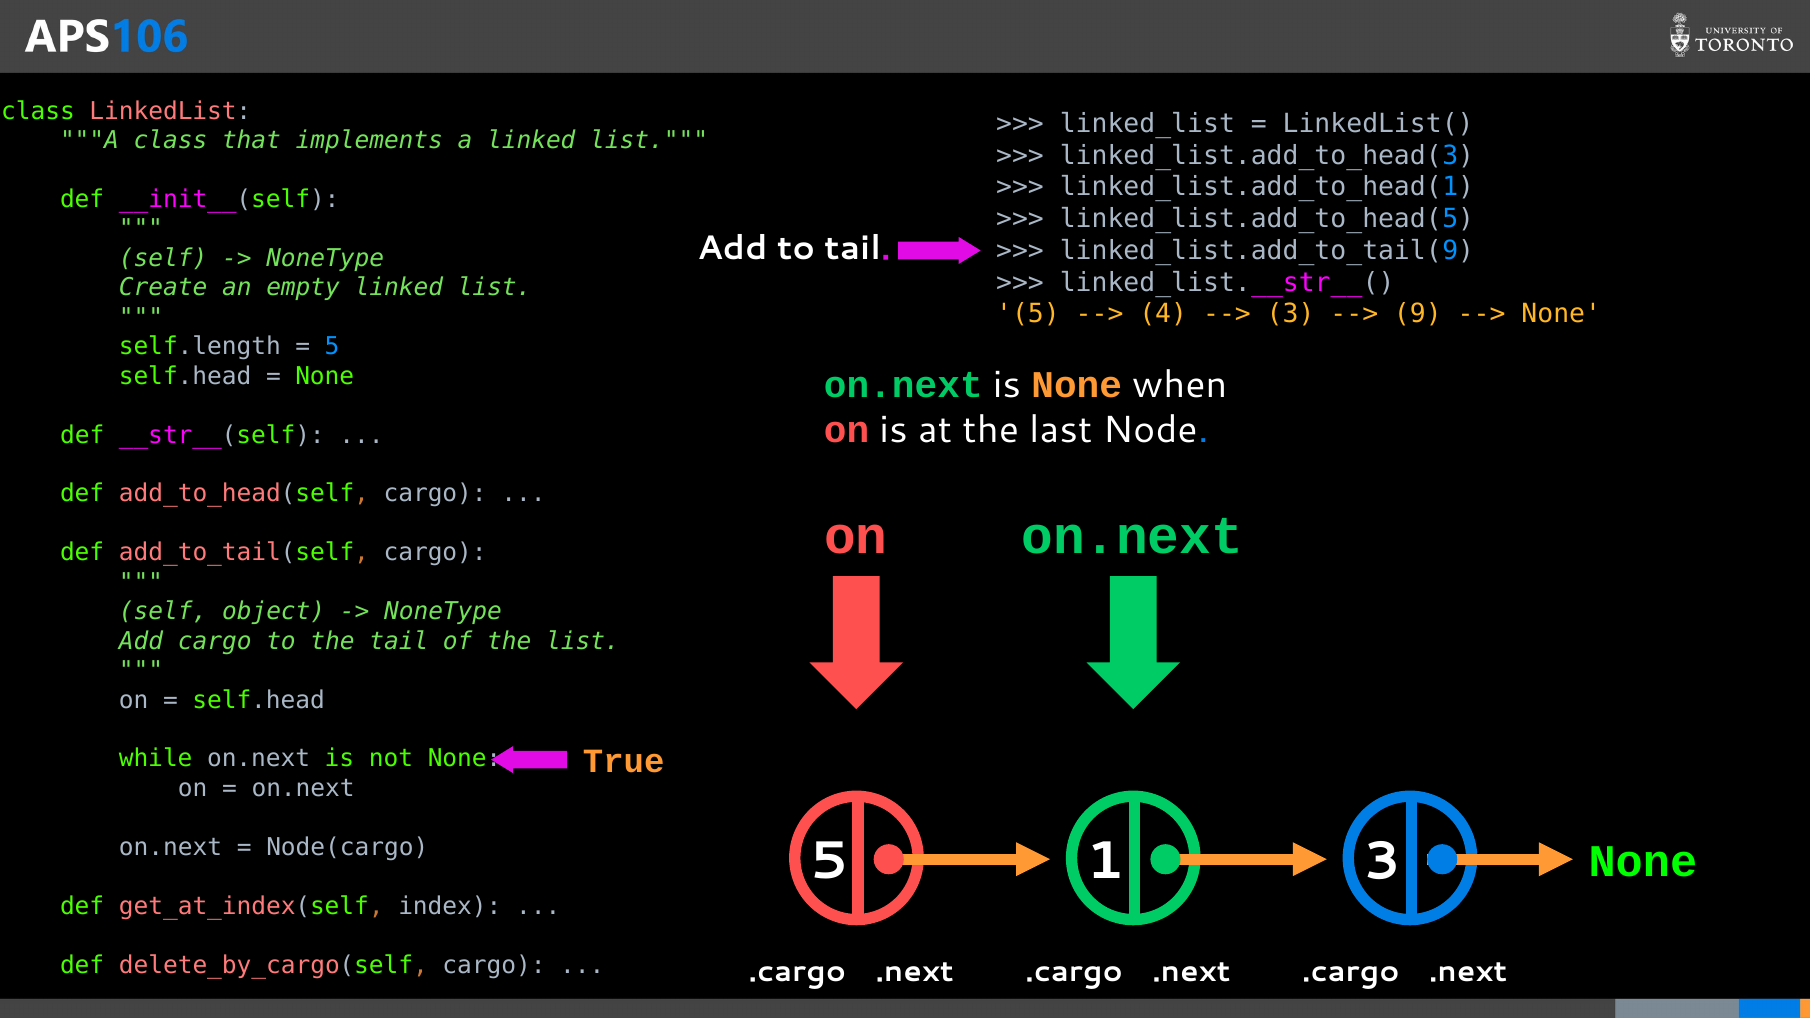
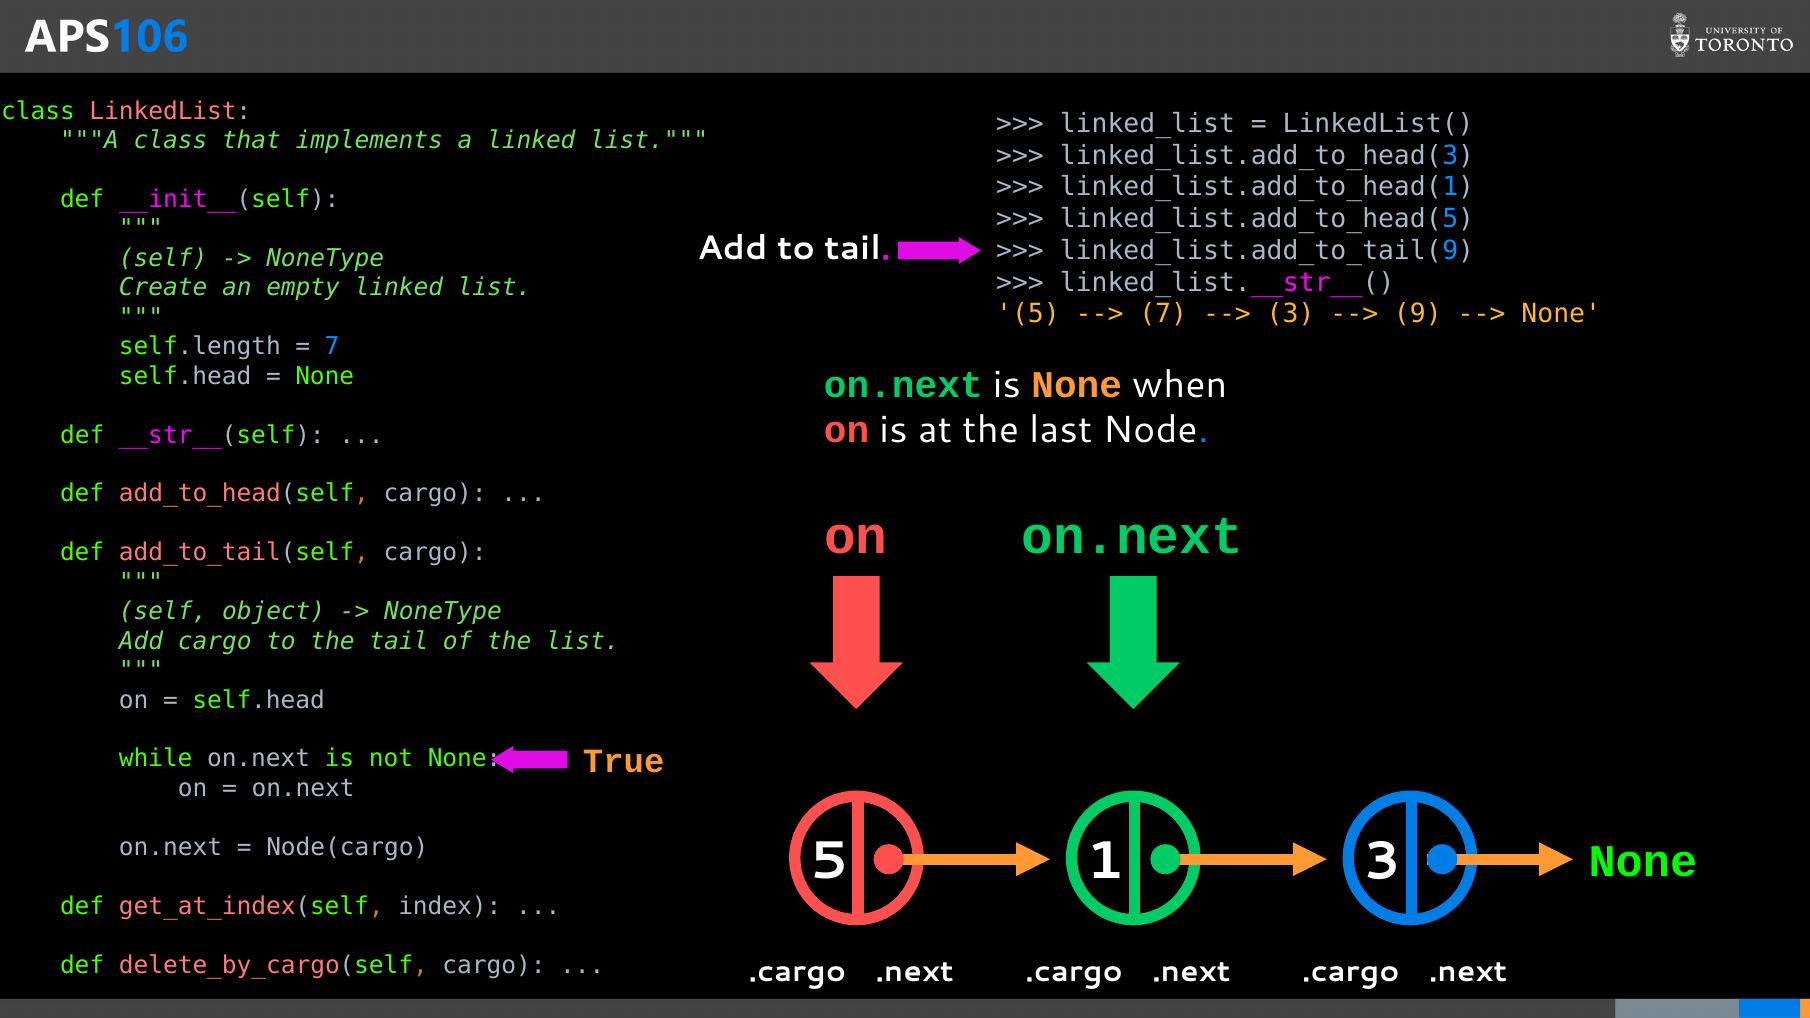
4 at (1163, 314): 4 -> 7
5 at (332, 347): 5 -> 7
